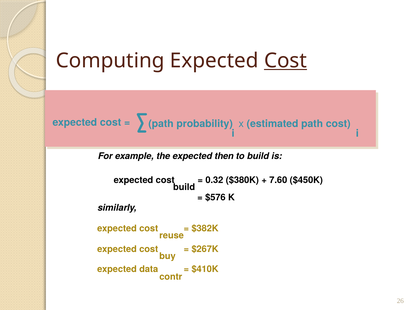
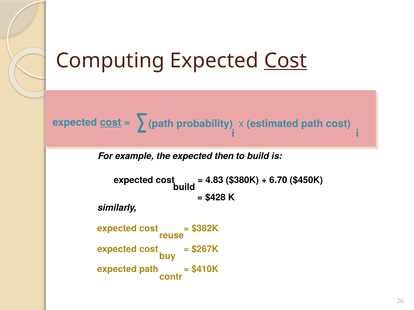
cost at (111, 123) underline: none -> present
0.32: 0.32 -> 4.83
7.60: 7.60 -> 6.70
$576: $576 -> $428
expected data: data -> path
